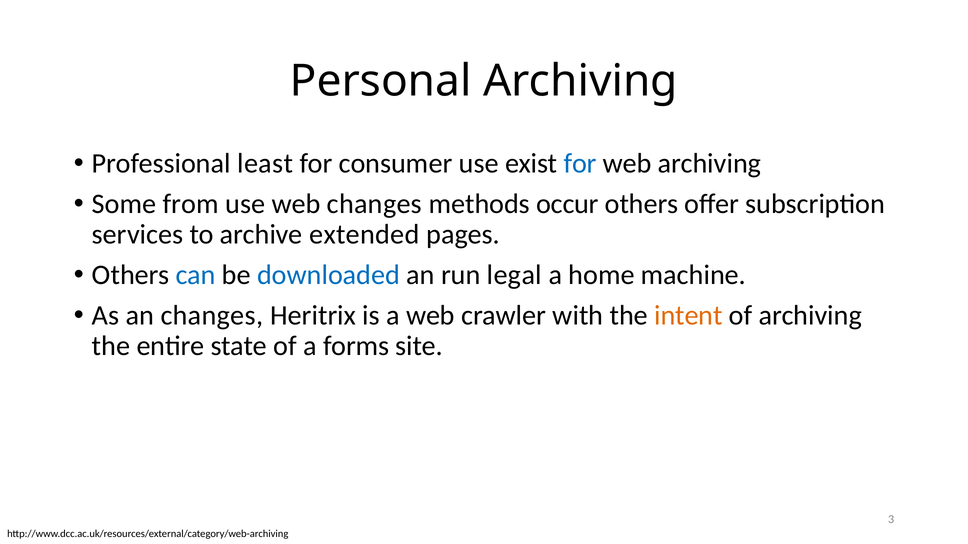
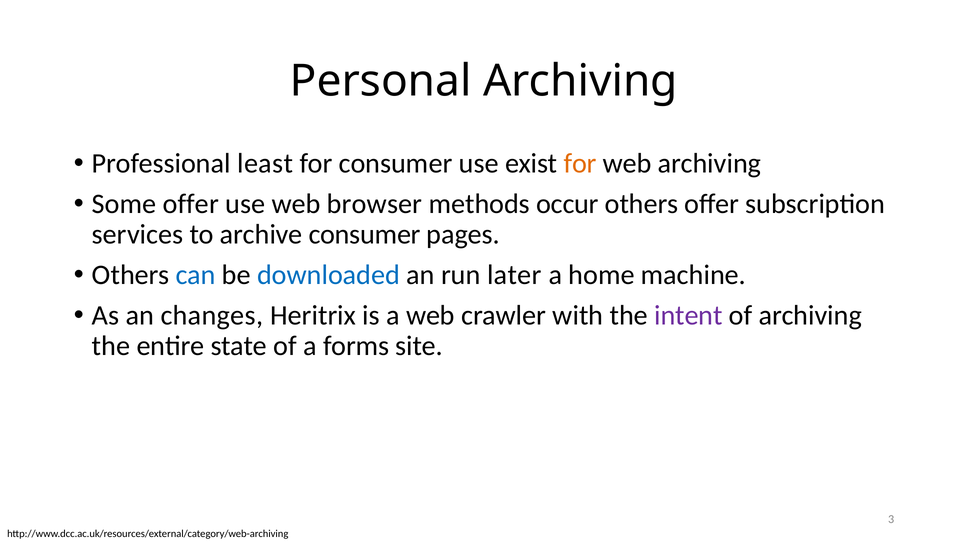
for at (580, 164) colour: blue -> orange
Some from: from -> offer
web changes: changes -> browser
archive extended: extended -> consumer
legal: legal -> later
intent colour: orange -> purple
